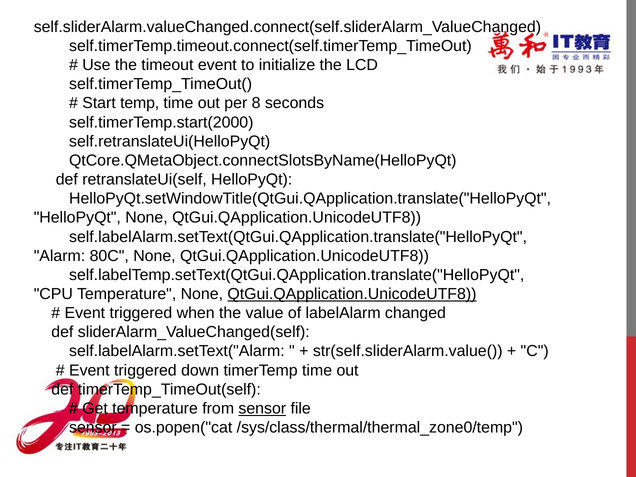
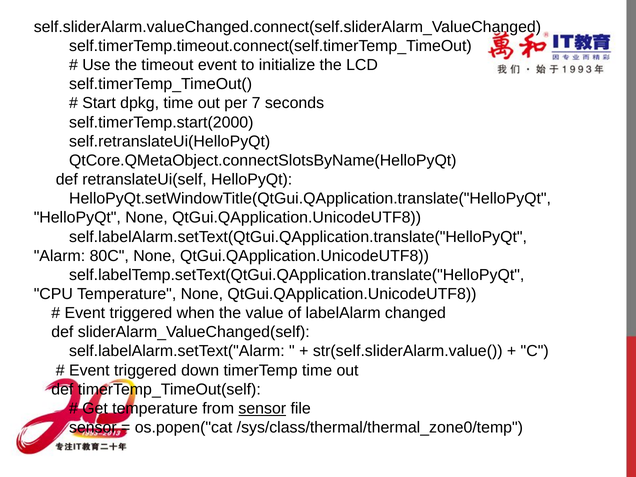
temp: temp -> dpkg
8: 8 -> 7
QtGui.QApplication.UnicodeUTF8 at (352, 294) underline: present -> none
